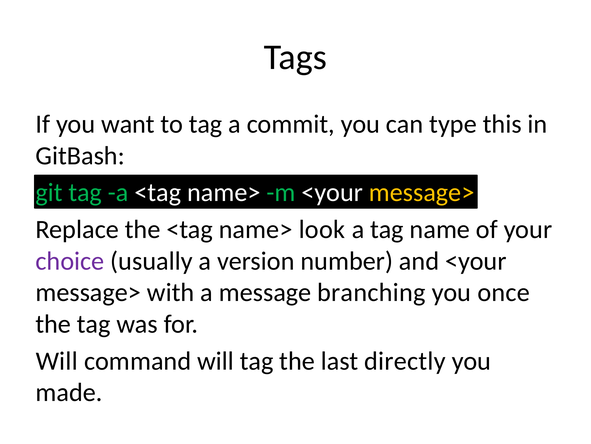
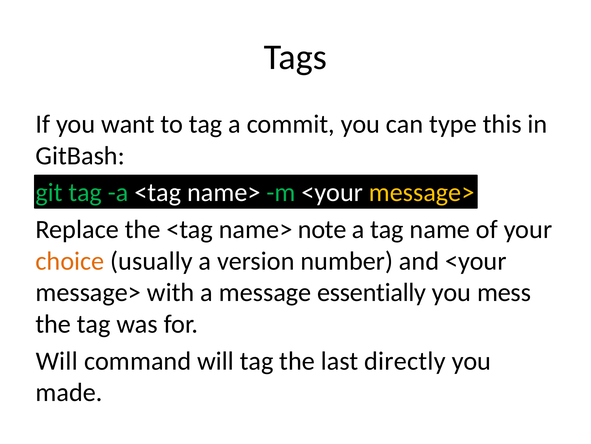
look: look -> note
choice colour: purple -> orange
branching: branching -> essentially
once: once -> mess
